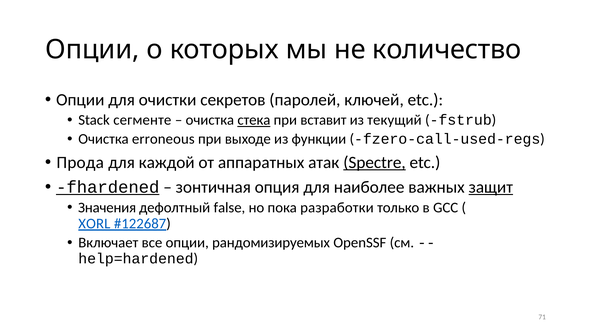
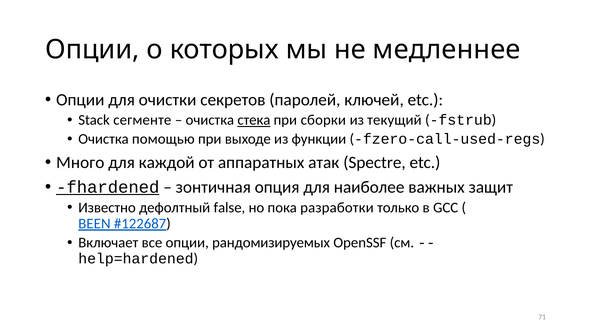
количество: количество -> медленнее
вставит: вставит -> сборки
erroneous: erroneous -> помощью
Прода: Прода -> Много
Spectre underline: present -> none
защит underline: present -> none
Значения: Значения -> Известно
XORL: XORL -> BEEN
